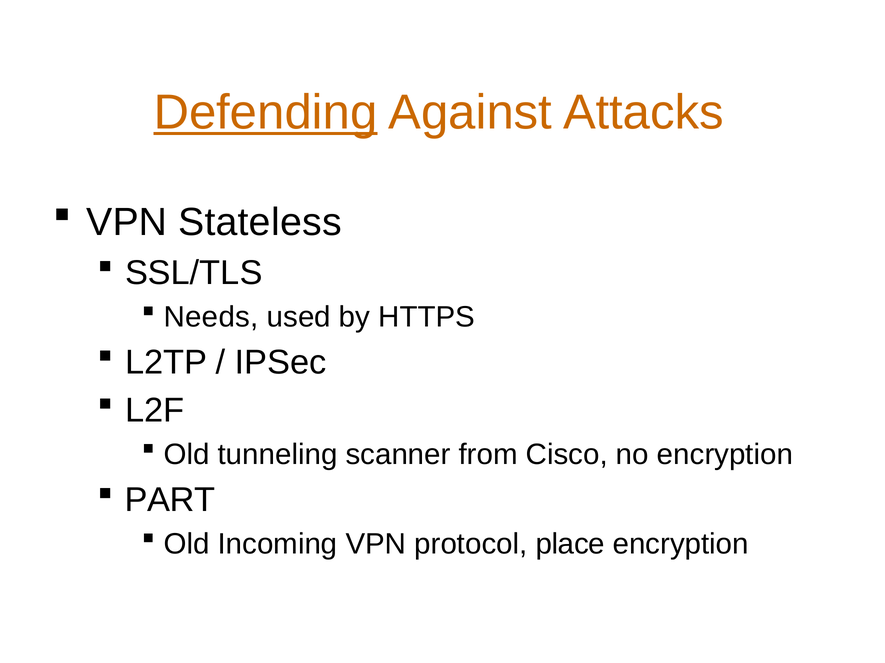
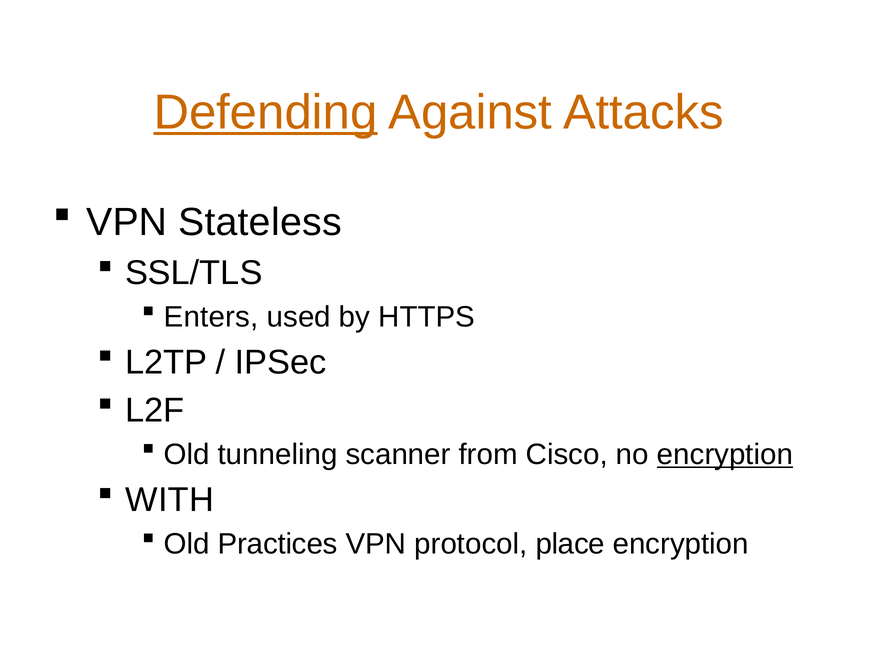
Needs: Needs -> Enters
encryption at (725, 455) underline: none -> present
PART: PART -> WITH
Incoming: Incoming -> Practices
